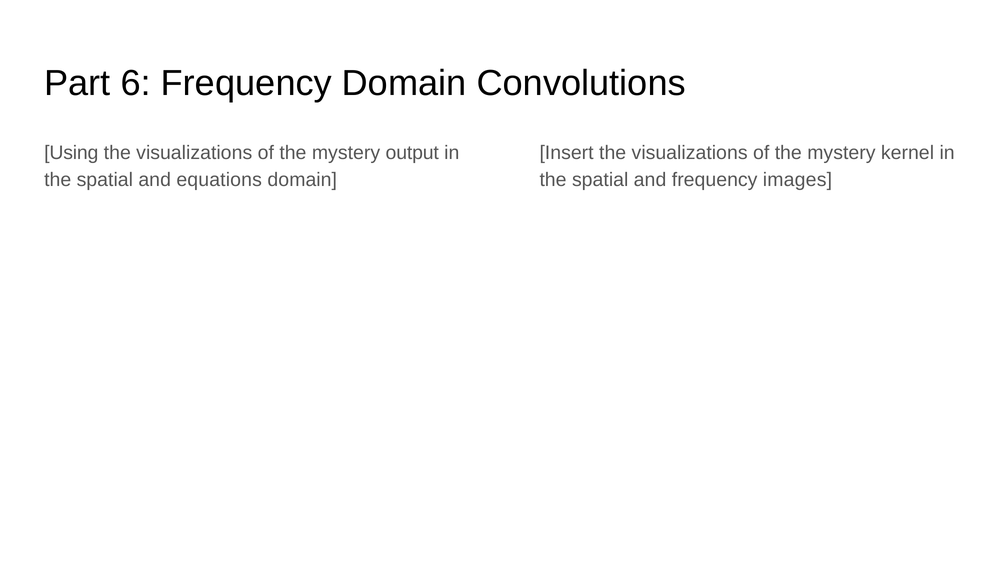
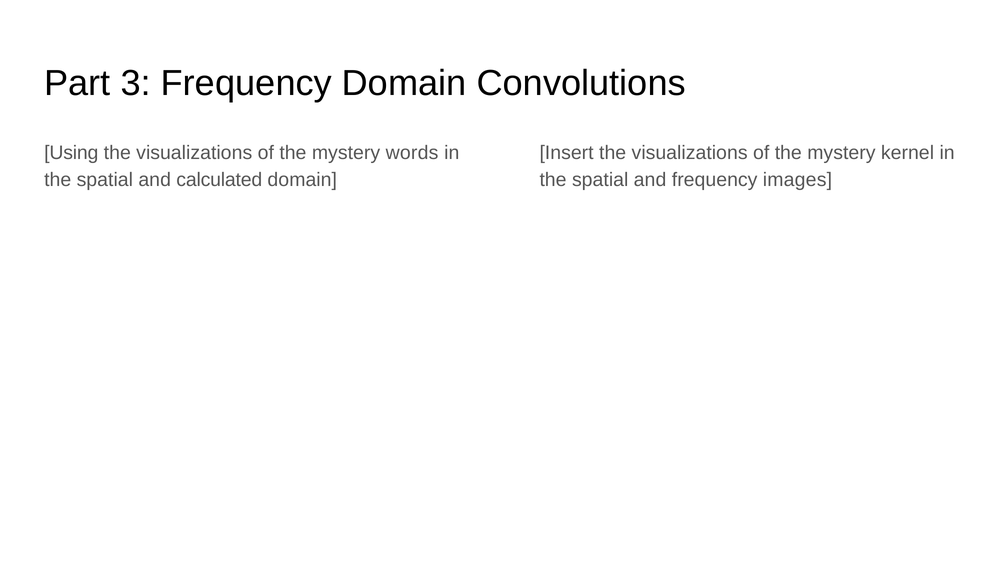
6: 6 -> 3
output: output -> words
equations: equations -> calculated
